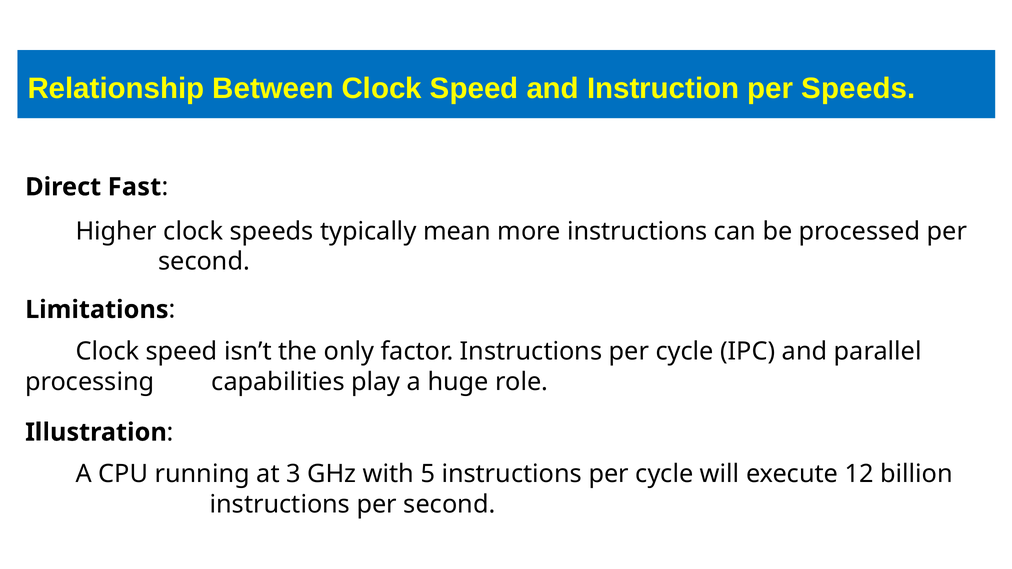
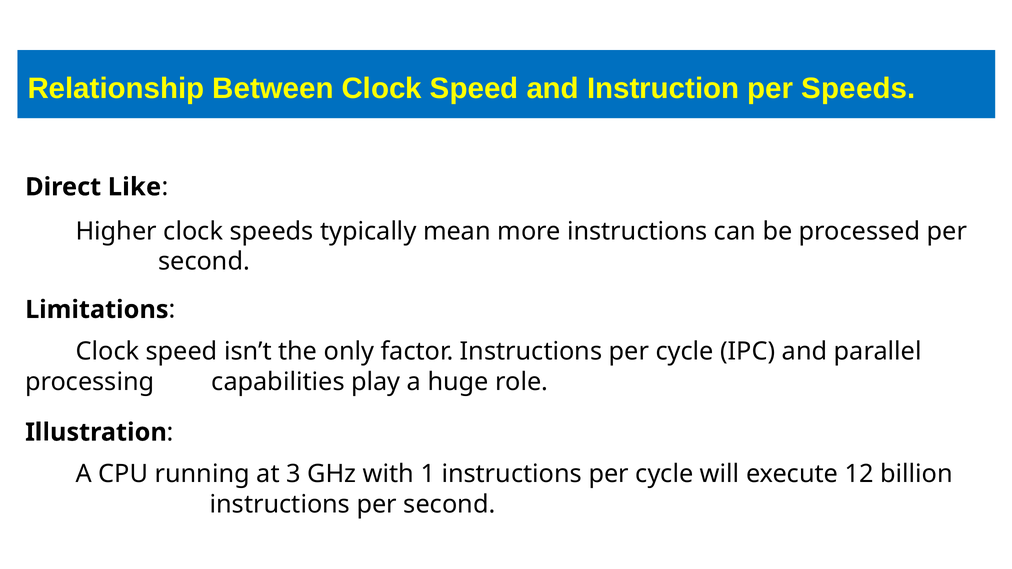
Fast: Fast -> Like
5: 5 -> 1
